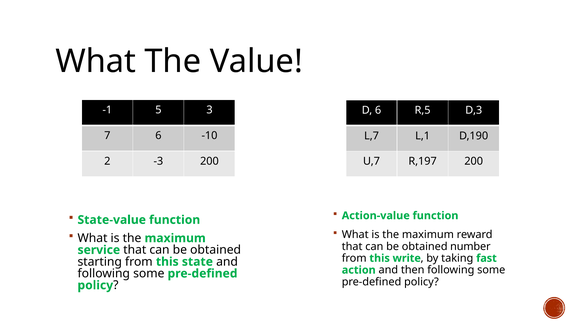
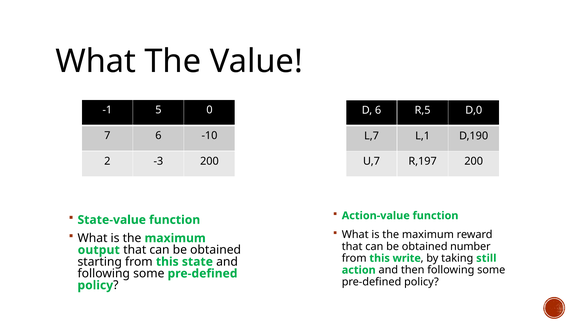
3: 3 -> 0
D,3: D,3 -> D,0
service: service -> output
fast: fast -> still
